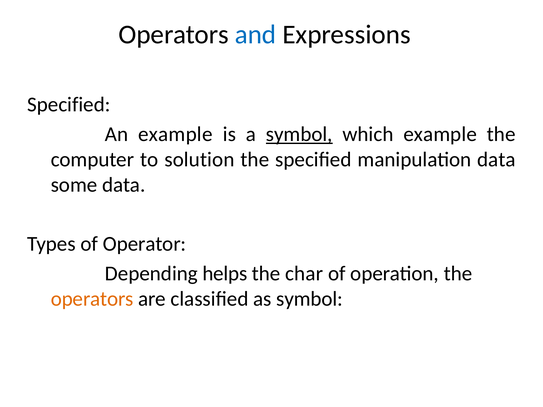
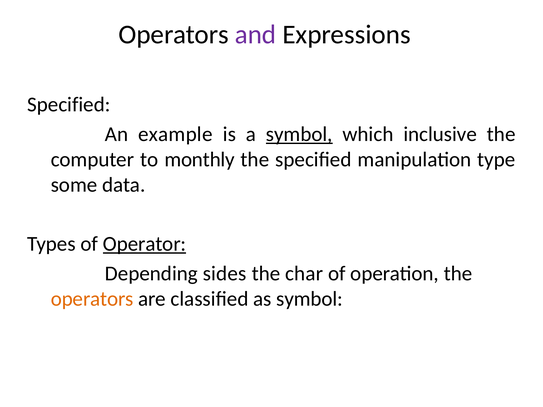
and colour: blue -> purple
which example: example -> inclusive
solution: solution -> monthly
manipulation data: data -> type
Operator underline: none -> present
helps: helps -> sides
